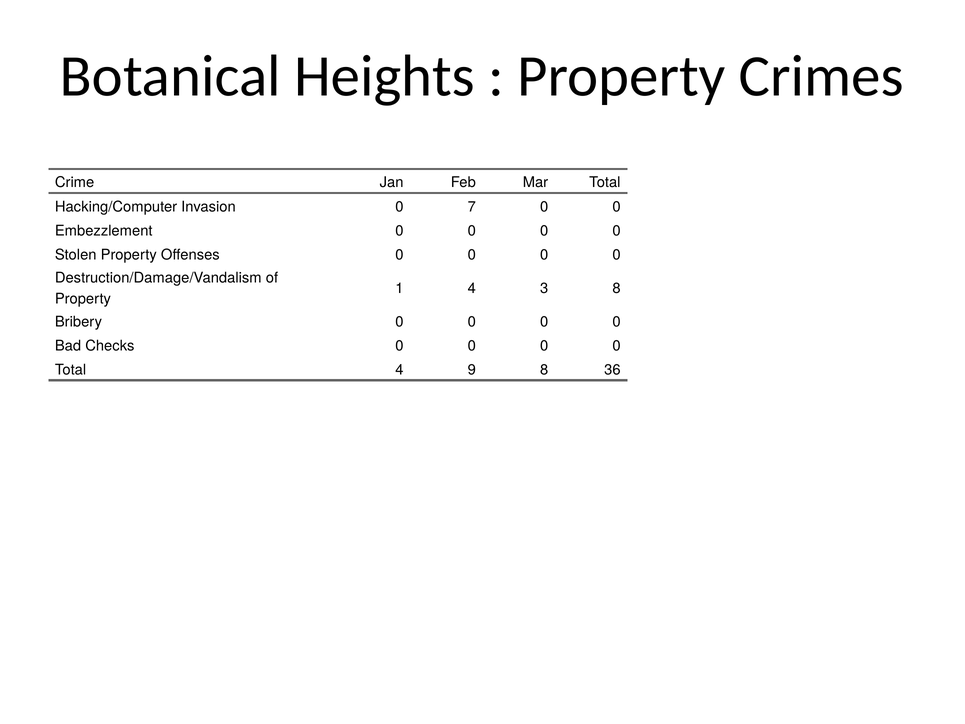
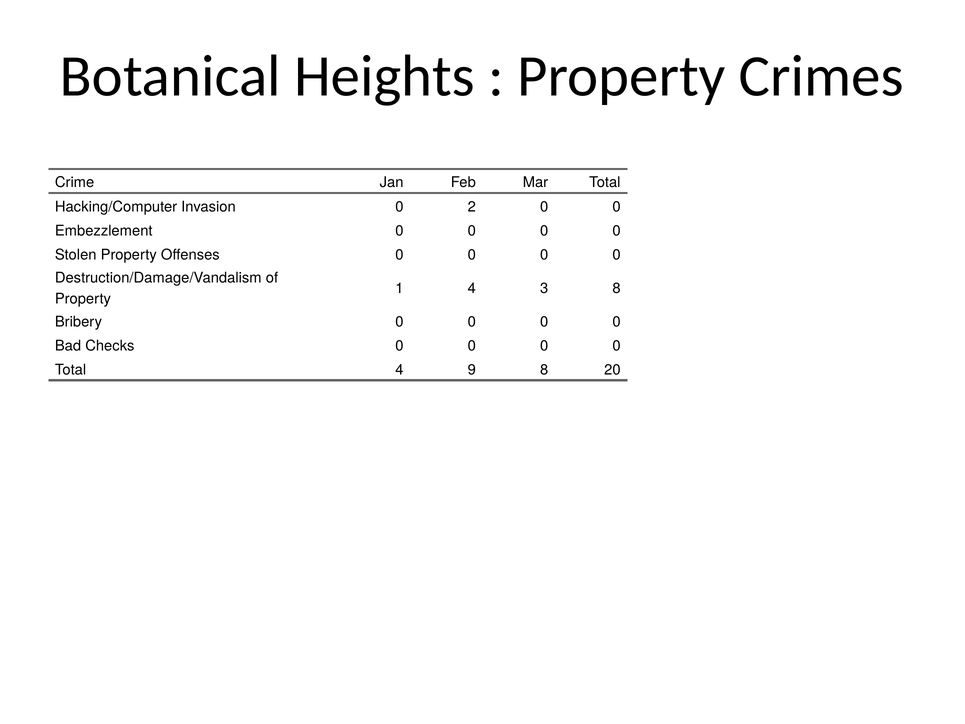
7: 7 -> 2
36: 36 -> 20
